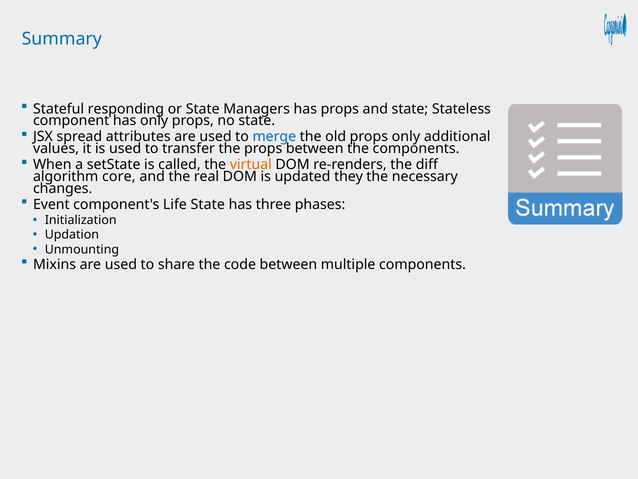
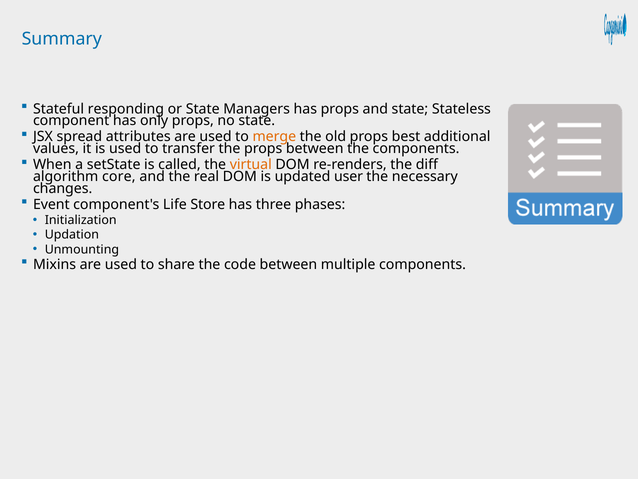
merge colour: blue -> orange
props only: only -> best
they: they -> user
Life State: State -> Store
